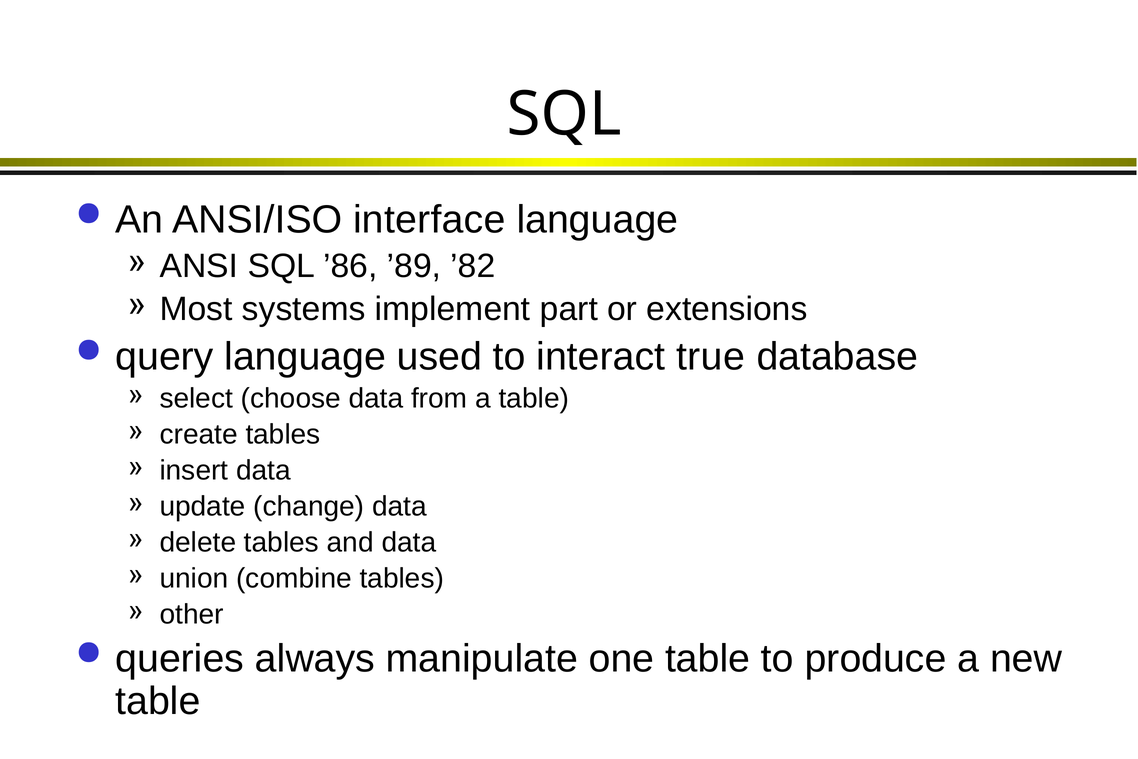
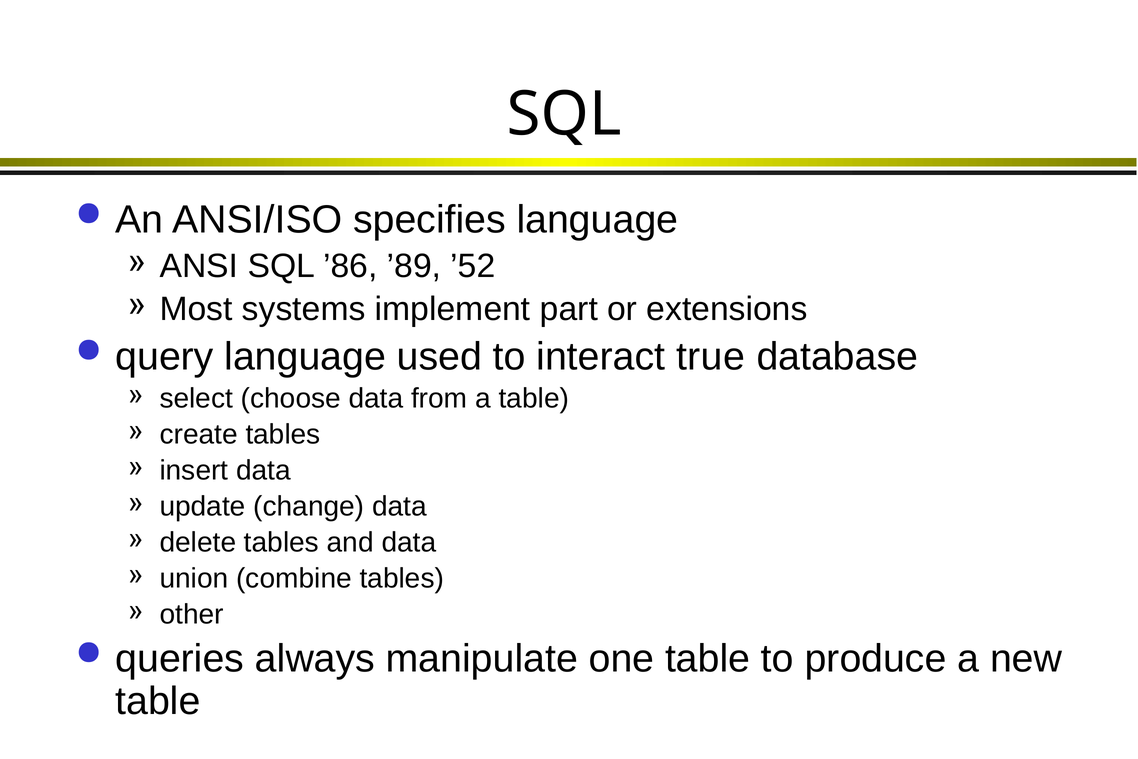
interface: interface -> specifies
’82: ’82 -> ’52
